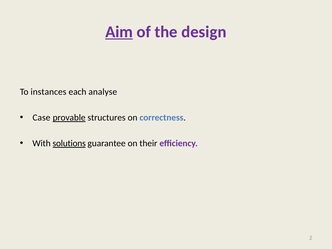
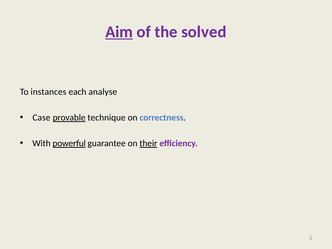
the design: design -> solved
structures: structures -> technique
solutions: solutions -> powerful
their underline: none -> present
